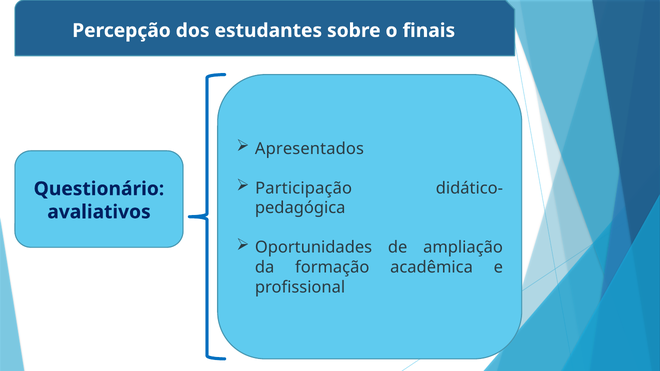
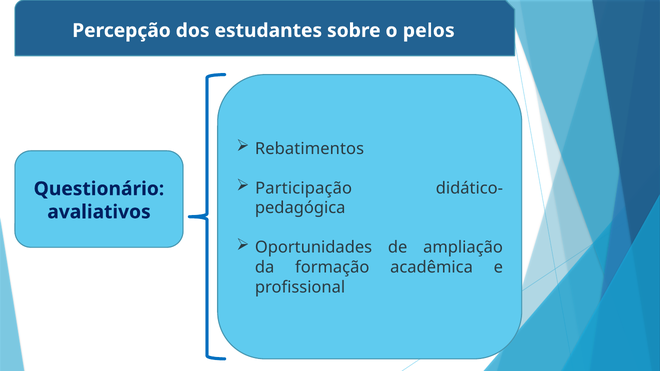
finais: finais -> pelos
Apresentados: Apresentados -> Rebatimentos
